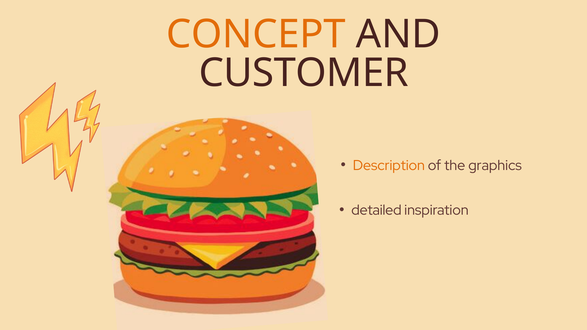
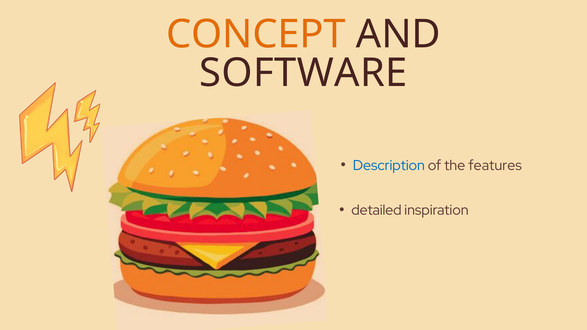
CUSTOMER: CUSTOMER -> SOFTWARE
Description colour: orange -> blue
graphics: graphics -> features
